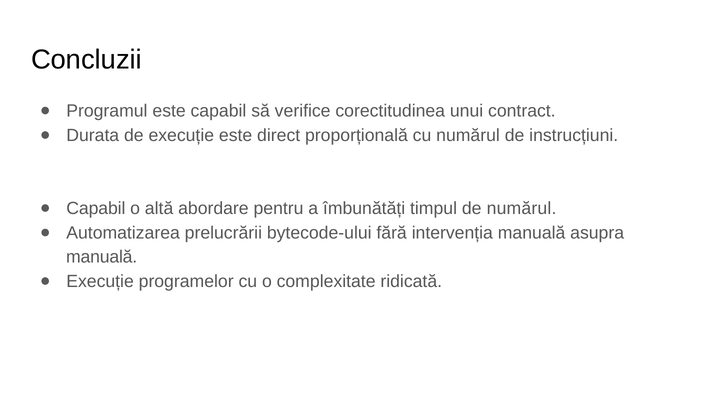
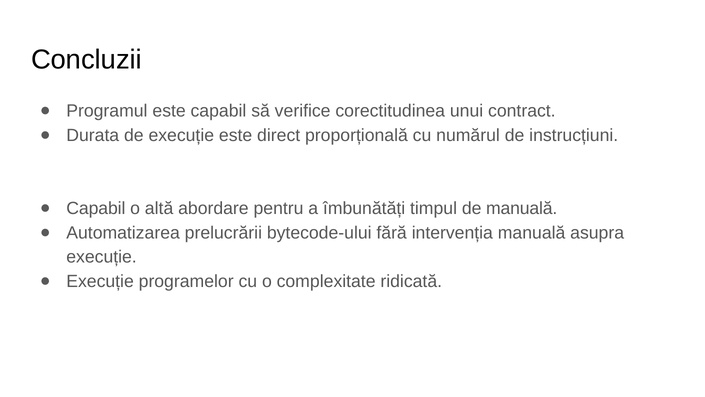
de numărul: numărul -> manuală
manuală at (102, 257): manuală -> execuție
